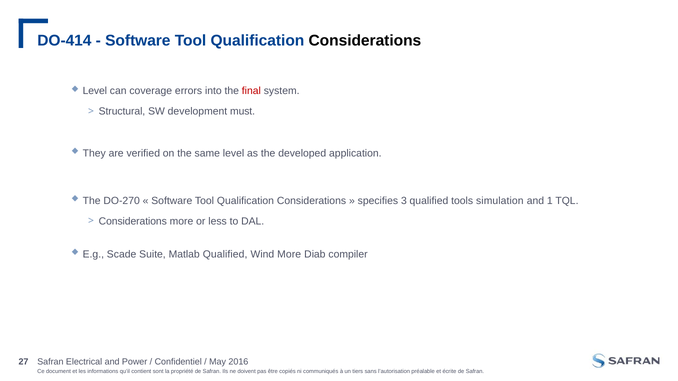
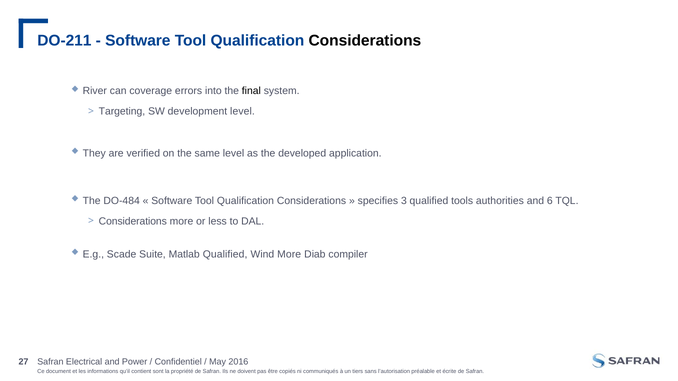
DO-414: DO-414 -> DO-211
Level at (95, 91): Level -> River
final colour: red -> black
Structural: Structural -> Targeting
development must: must -> level
DO-270: DO-270 -> DO-484
simulation: simulation -> authorities
1: 1 -> 6
